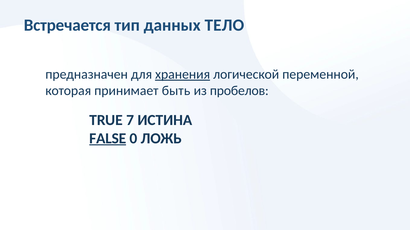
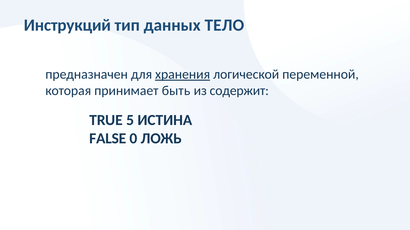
Встречается: Встречается -> Инструкций
пробелов: пробелов -> содержит
7: 7 -> 5
FALSE underline: present -> none
